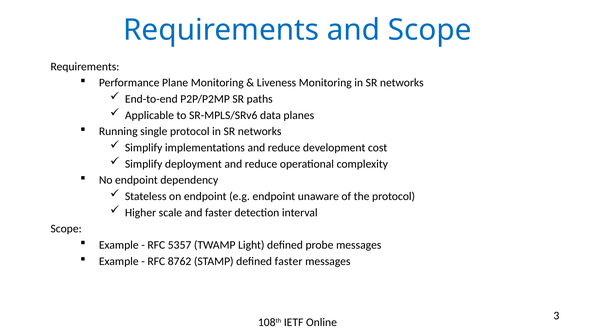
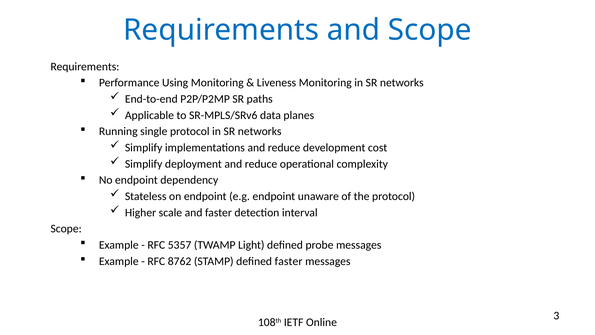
Plane: Plane -> Using
